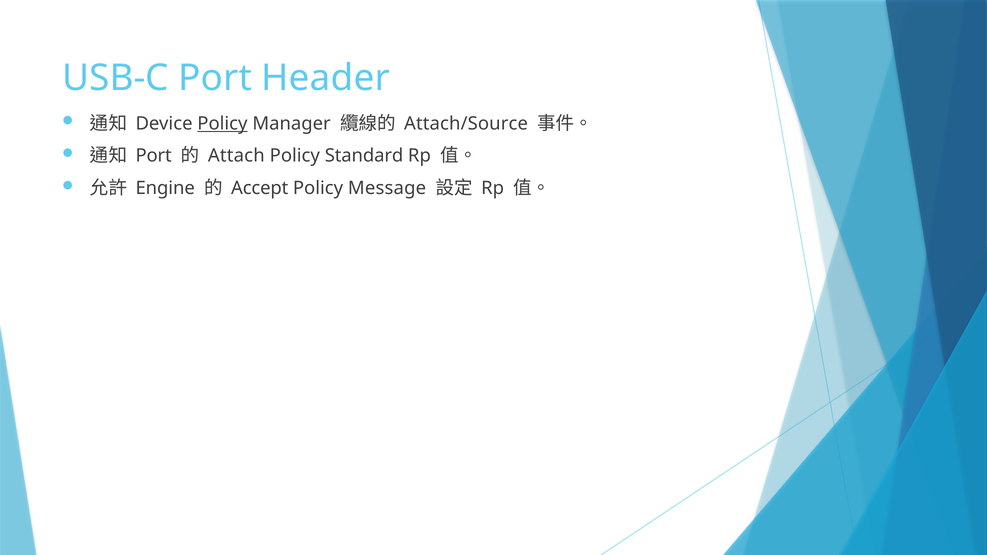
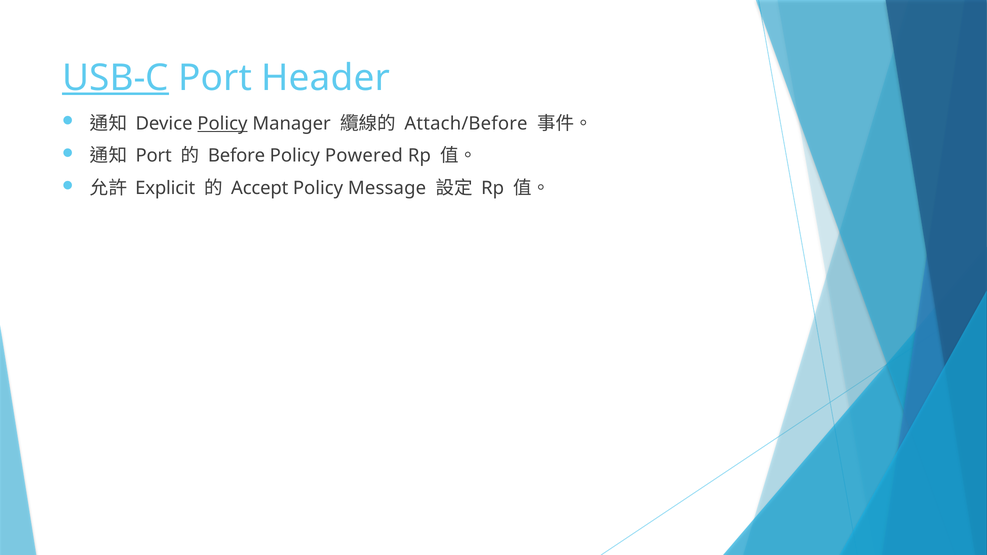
USB-C underline: none -> present
Attach/Source: Attach/Source -> Attach/Before
Attach: Attach -> Before
Standard: Standard -> Powered
Engine: Engine -> Explicit
